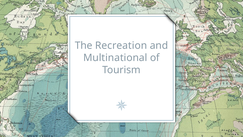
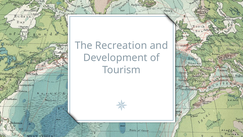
Multinational: Multinational -> Development
